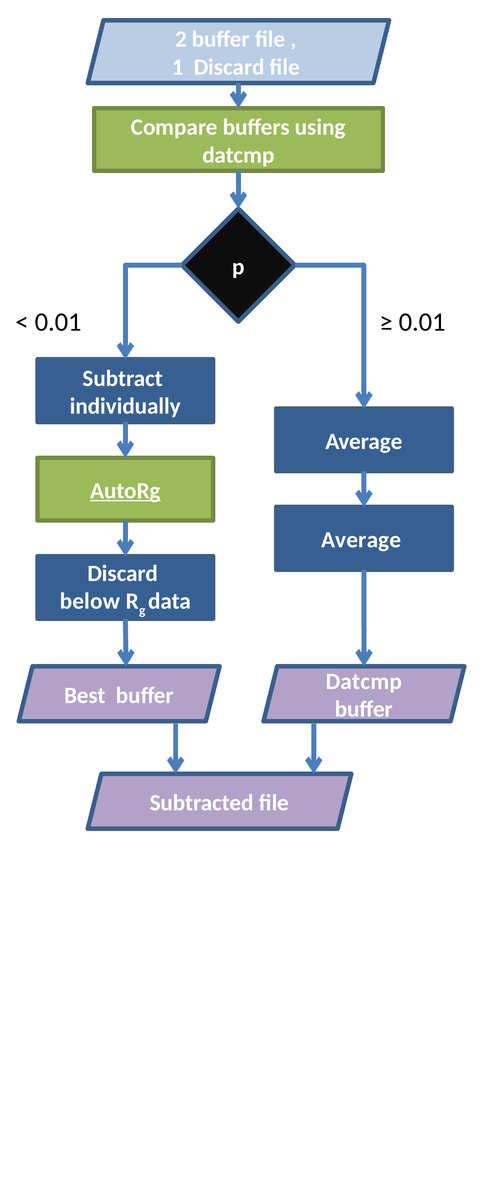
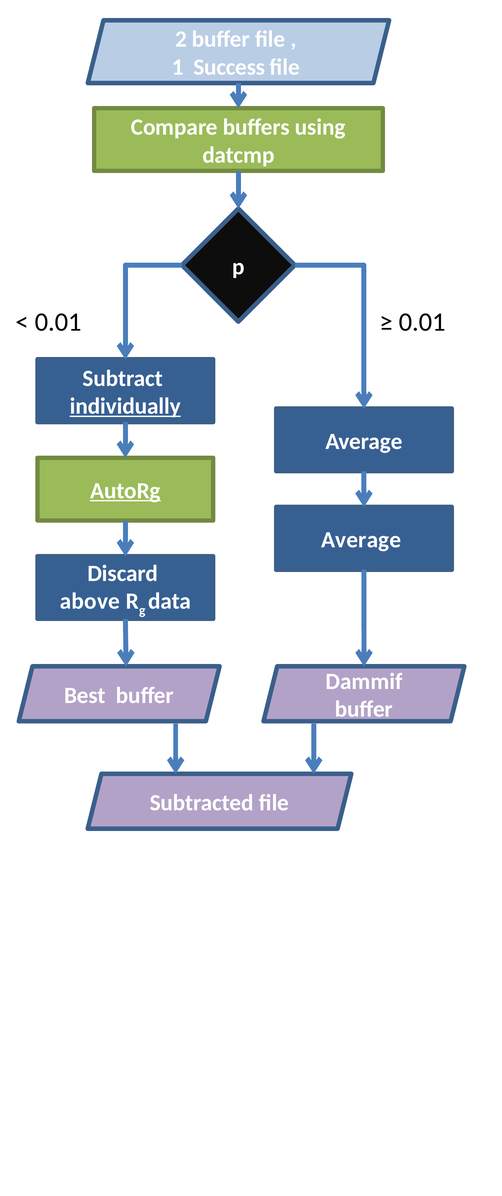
1 Discard: Discard -> Success
individually underline: none -> present
below: below -> above
Datcmp at (364, 681): Datcmp -> Dammif
